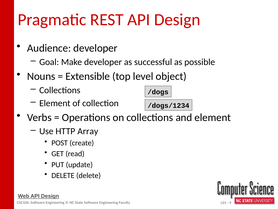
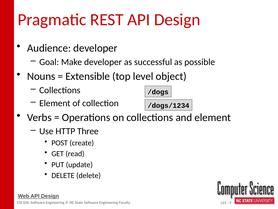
Array: Array -> Three
